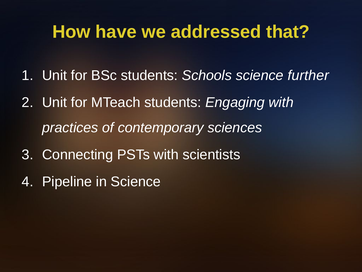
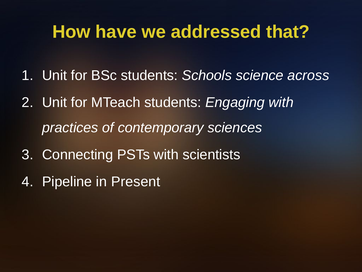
further: further -> across
in Science: Science -> Present
